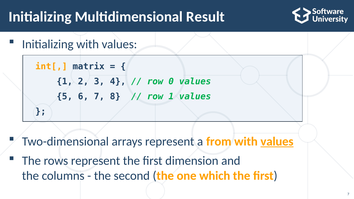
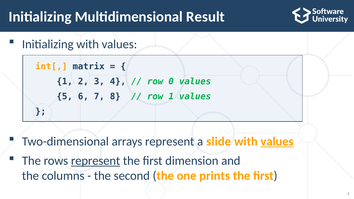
from: from -> slide
represent at (96, 161) underline: none -> present
which: which -> prints
